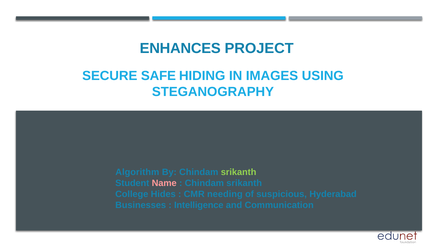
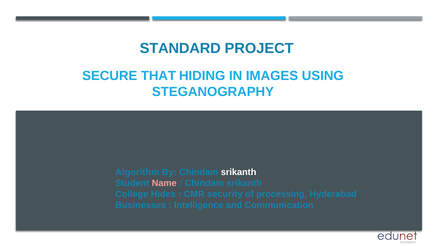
ENHANCES: ENHANCES -> STANDARD
SAFE: SAFE -> THAT
srikanth at (239, 173) colour: light green -> white
needing: needing -> security
suspicious: suspicious -> processing
